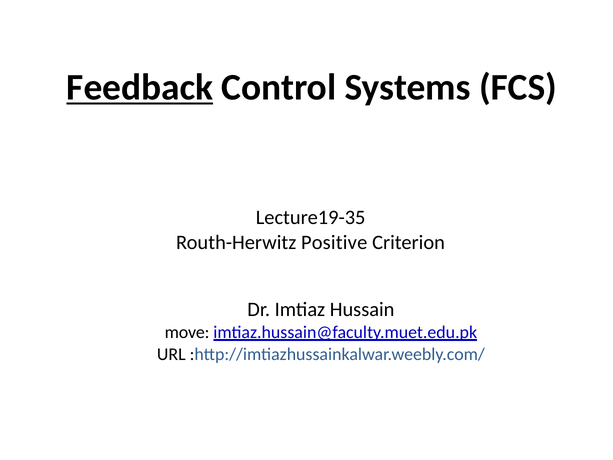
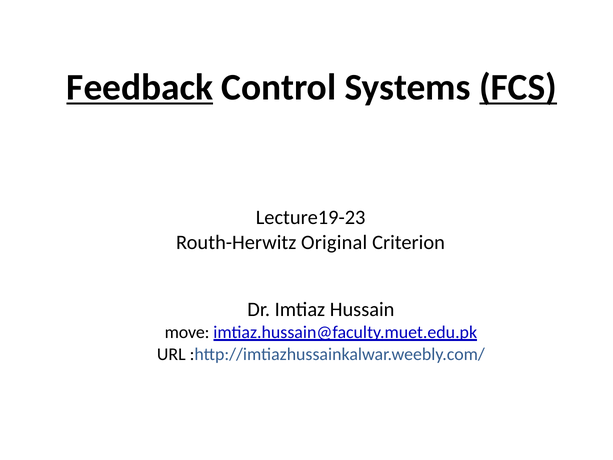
FCS underline: none -> present
Lecture19-35: Lecture19-35 -> Lecture19-23
Positive: Positive -> Original
